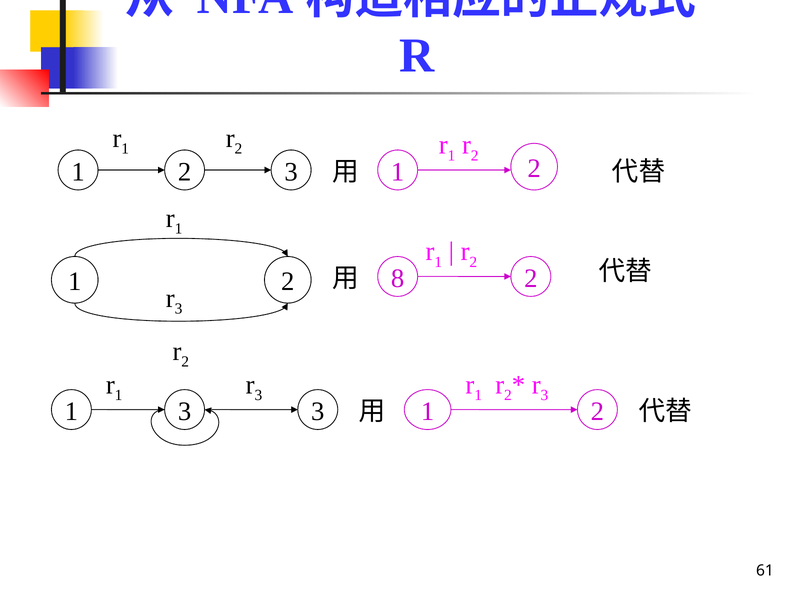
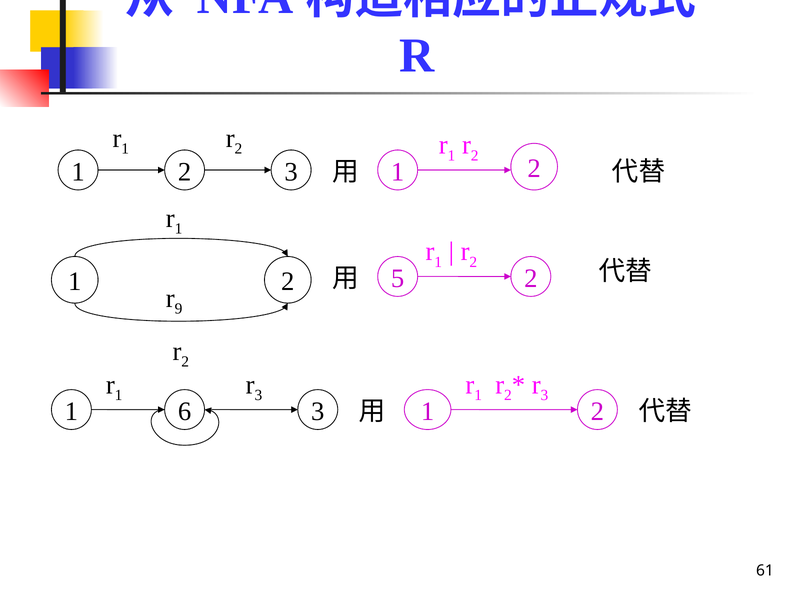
8: 8 -> 5
3 at (179, 309): 3 -> 9
1 3: 3 -> 6
